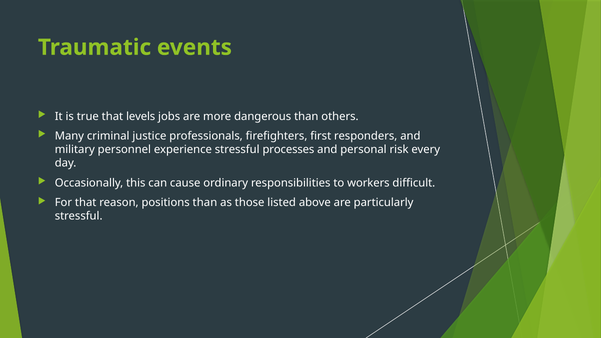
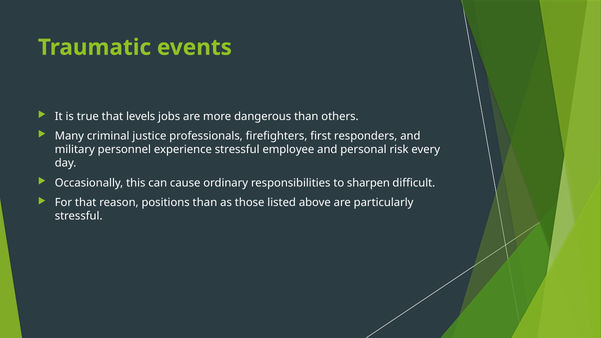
processes: processes -> employee
workers: workers -> sharpen
